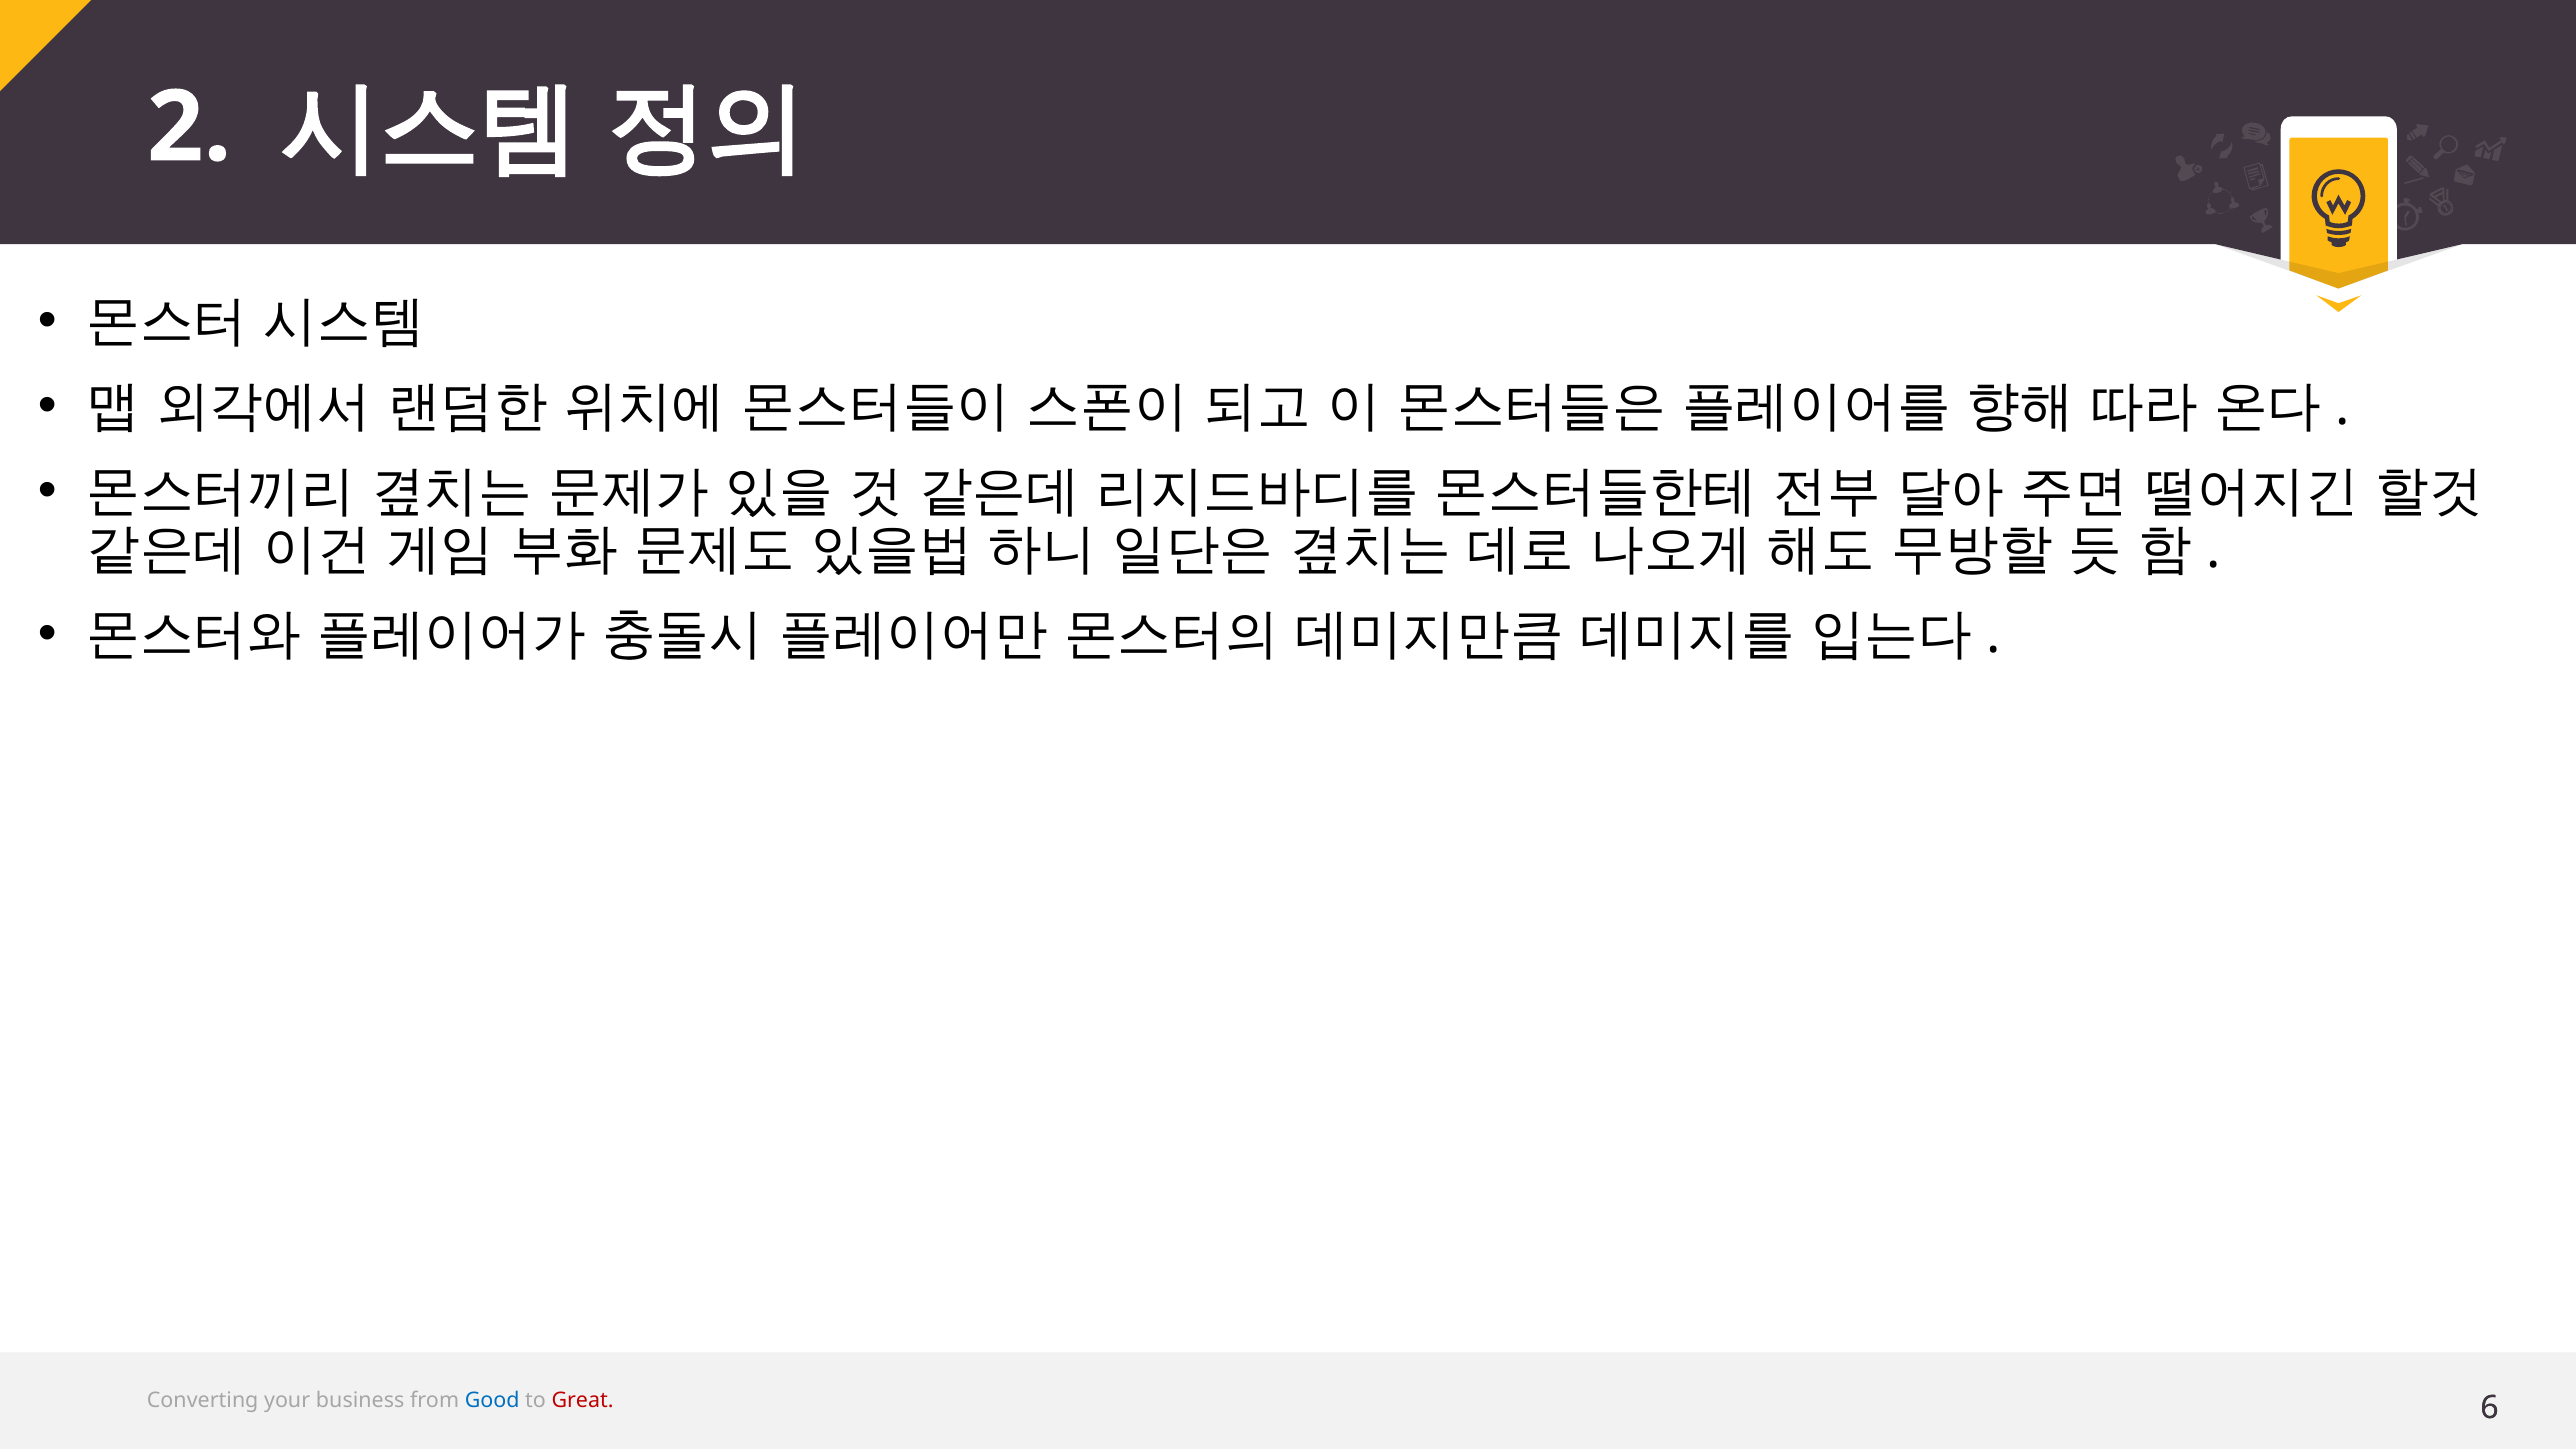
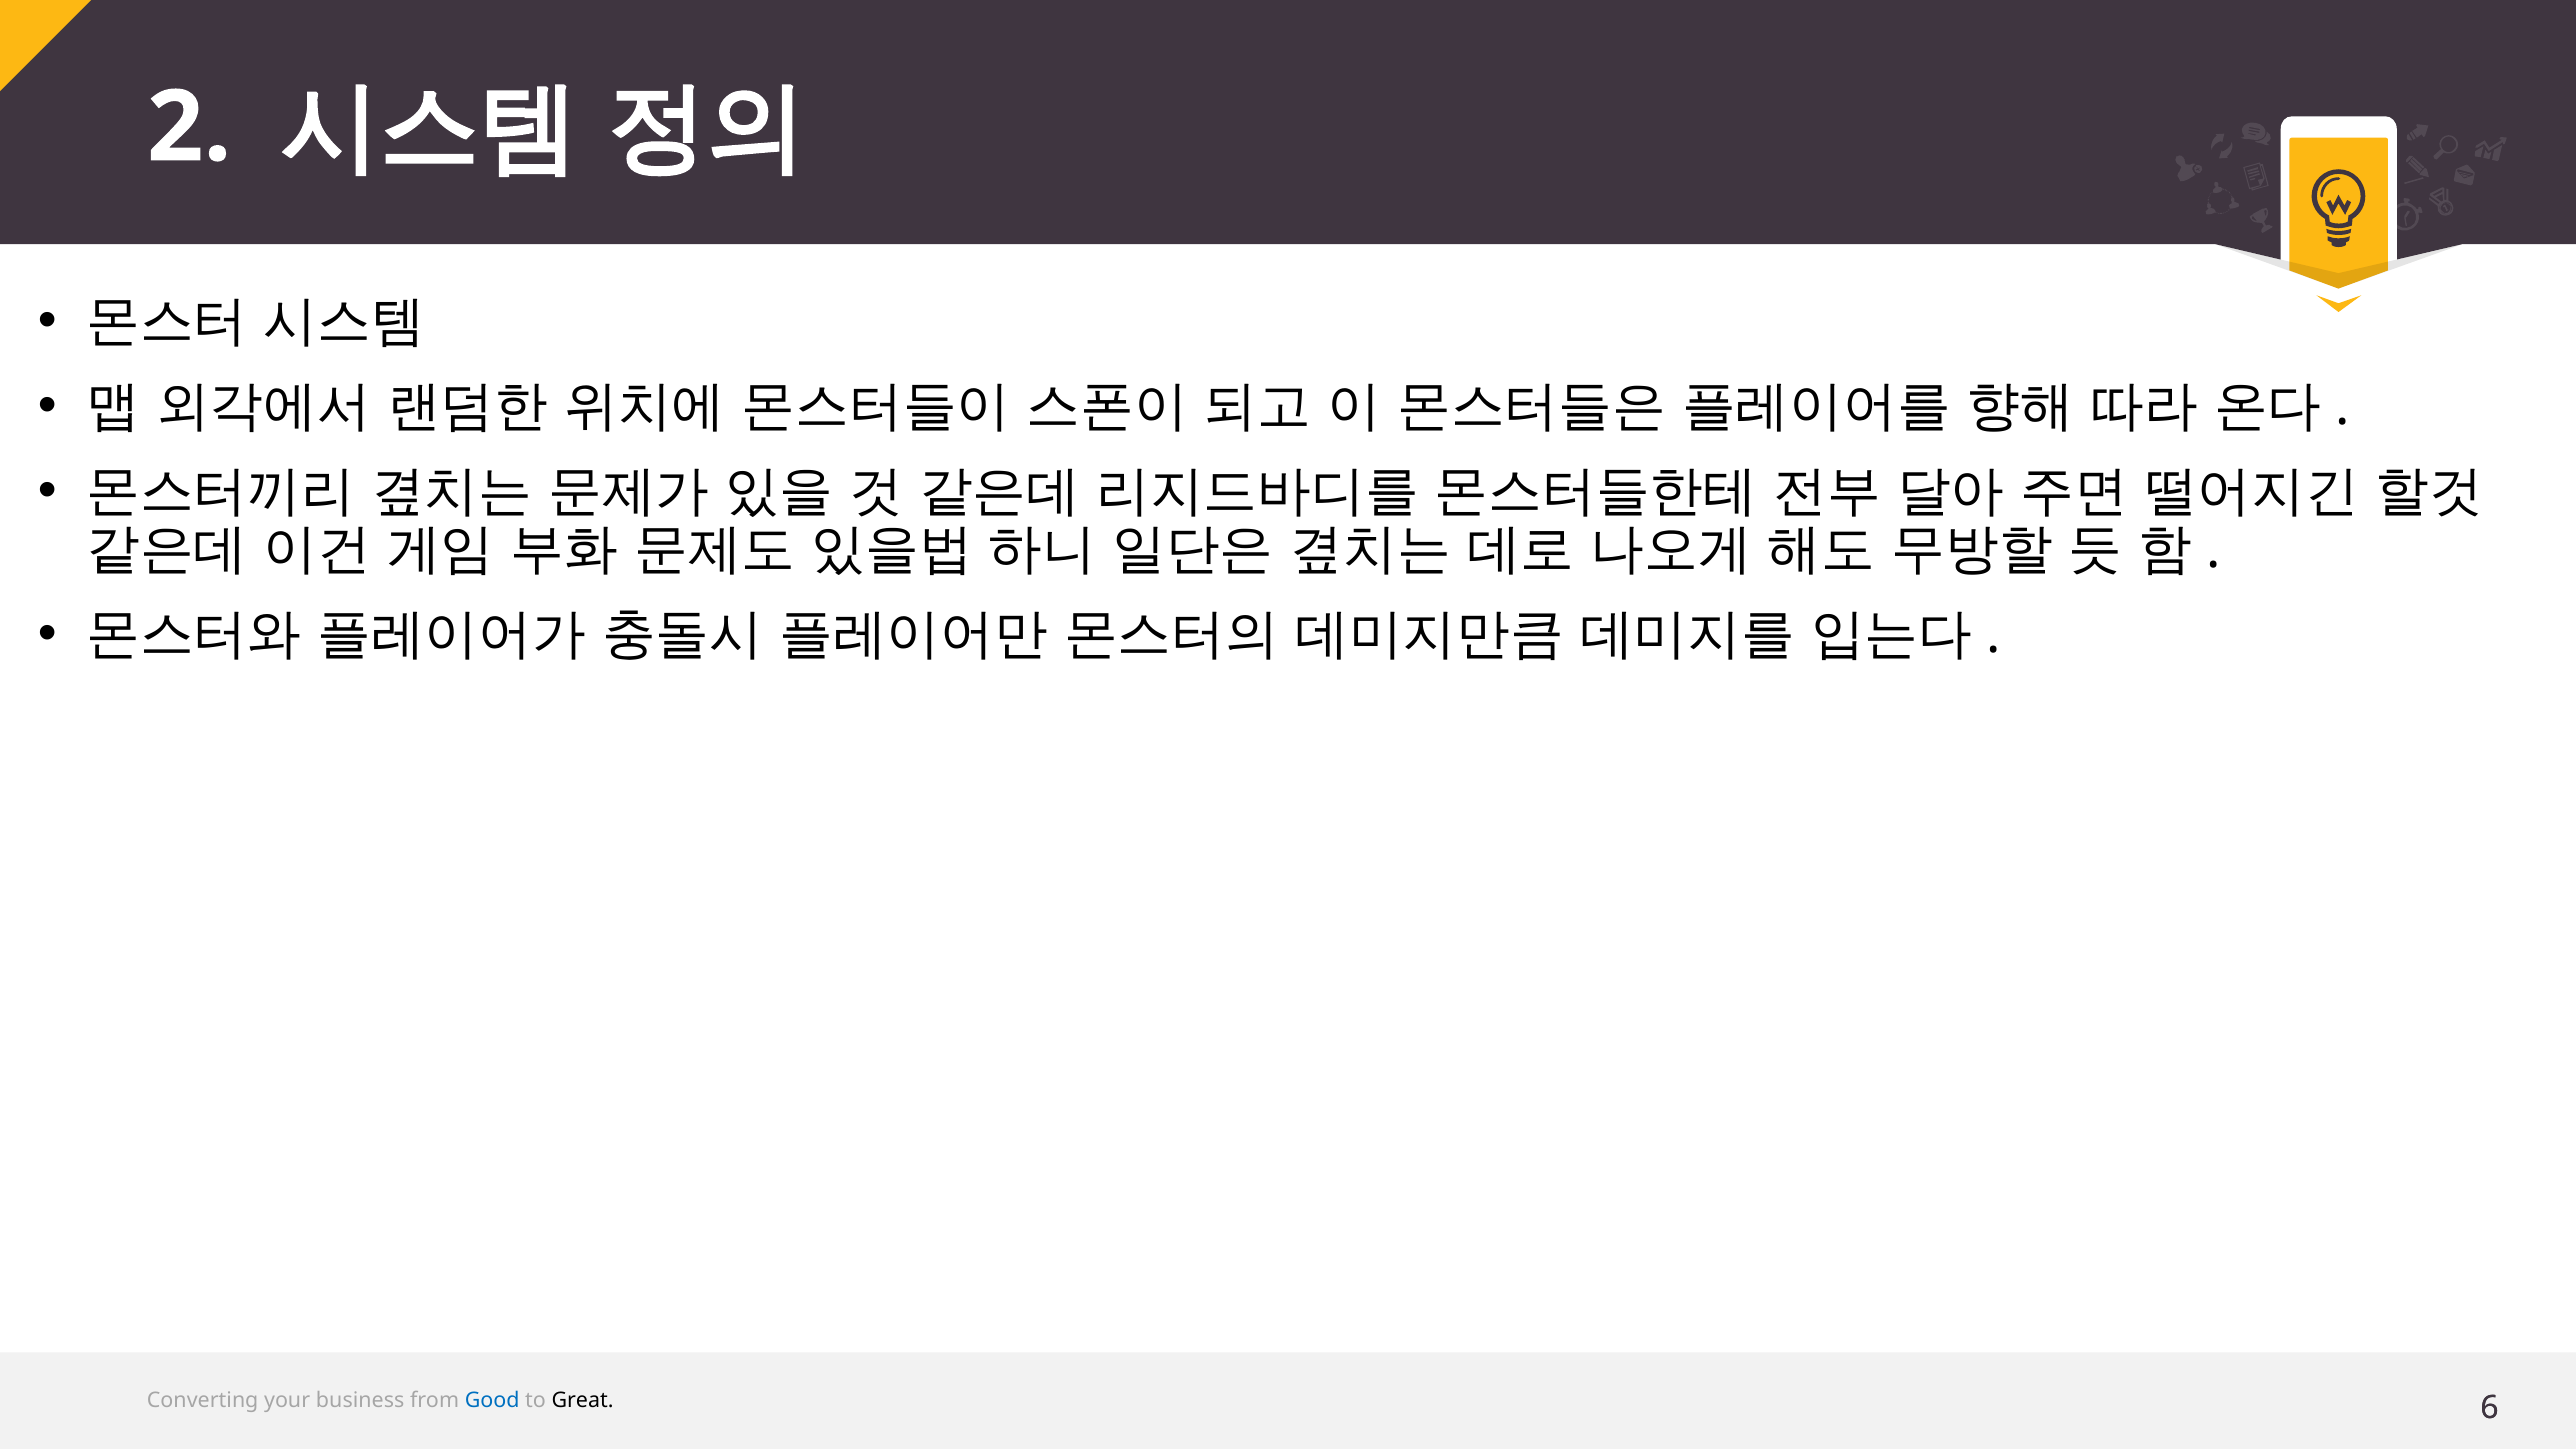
Great colour: red -> black
